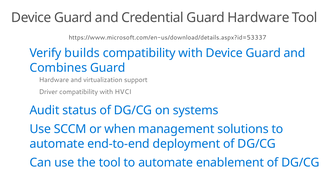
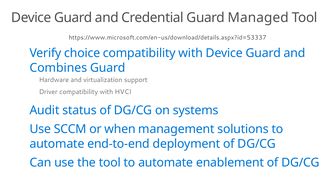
Credential Guard Hardware: Hardware -> Managed
builds: builds -> choice
